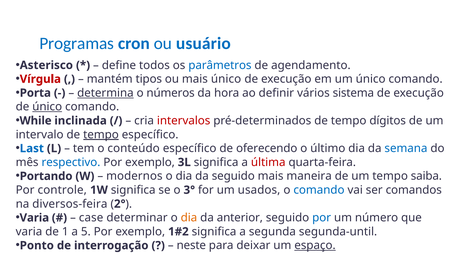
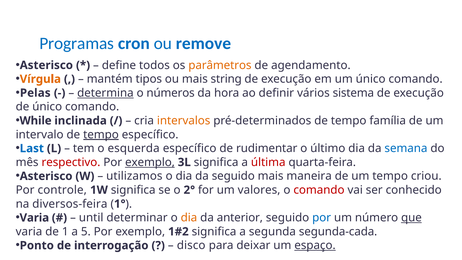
usuário: usuário -> remove
parâmetros colour: blue -> orange
Vírgula colour: red -> orange
mais único: único -> string
Porta: Porta -> Pelas
único at (47, 107) underline: present -> none
intervalos colour: red -> orange
dígitos: dígitos -> família
conteúdo: conteúdo -> esquerda
oferecendo: oferecendo -> rudimentar
respectivo colour: blue -> red
exemplo at (150, 162) underline: none -> present
Portando at (46, 176): Portando -> Asterisco
modernos: modernos -> utilizamos
saiba: saiba -> criou
3°: 3° -> 2°
usados: usados -> valores
comando at (319, 190) colour: blue -> red
comandos: comandos -> conhecido
2°: 2° -> 1°
case: case -> until
que underline: none -> present
segunda-until: segunda-until -> segunda-cada
neste: neste -> disco
